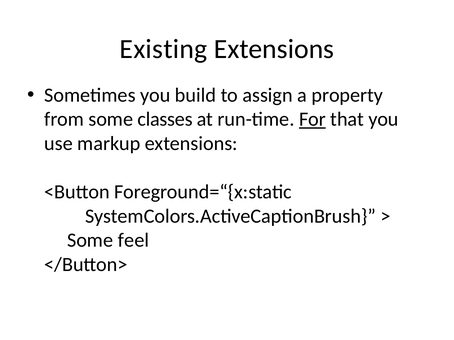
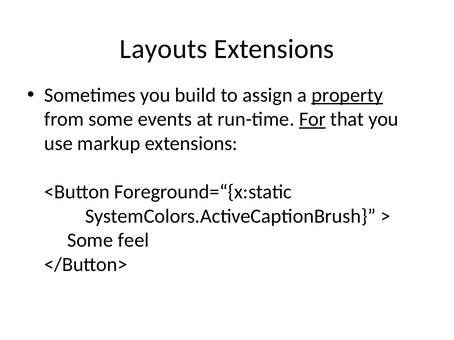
Existing: Existing -> Layouts
property underline: none -> present
classes: classes -> events
